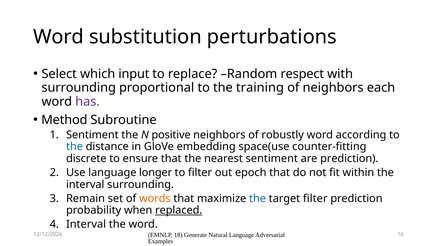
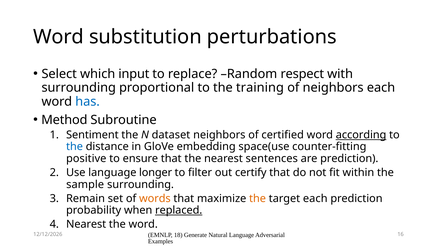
has colour: purple -> blue
positive: positive -> dataset
robustly: robustly -> certified
according underline: none -> present
discrete: discrete -> positive
nearest sentiment: sentiment -> sentences
epoch: epoch -> certify
interval at (85, 184): interval -> sample
the at (258, 198) colour: blue -> orange
target filter: filter -> each
Interval at (86, 224): Interval -> Nearest
